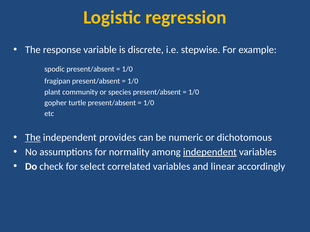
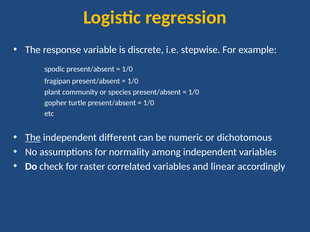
provides: provides -> different
independent at (210, 152) underline: present -> none
select: select -> raster
